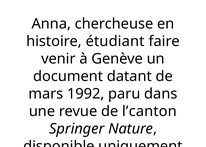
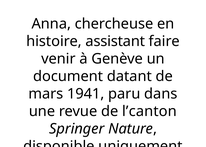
étudiant: étudiant -> assistant
1992: 1992 -> 1941
